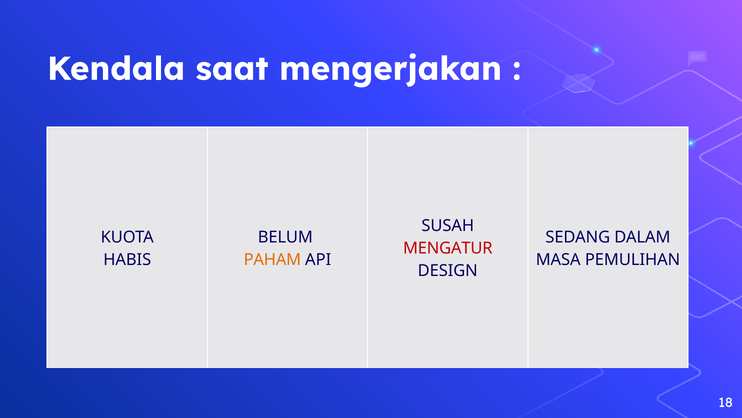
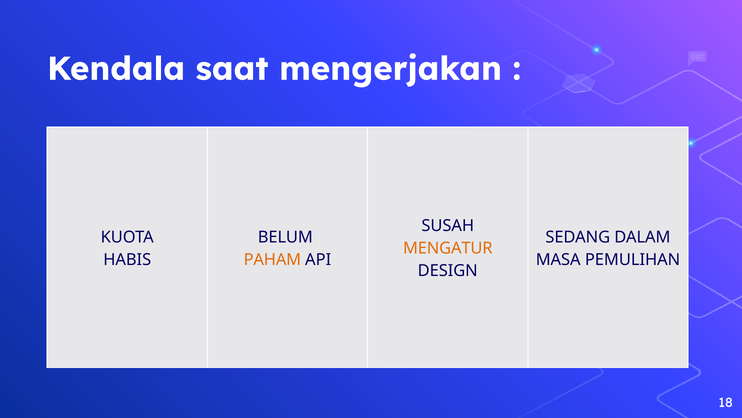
MENGATUR colour: red -> orange
